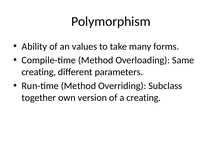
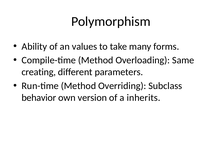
together: together -> behavior
a creating: creating -> inherits
